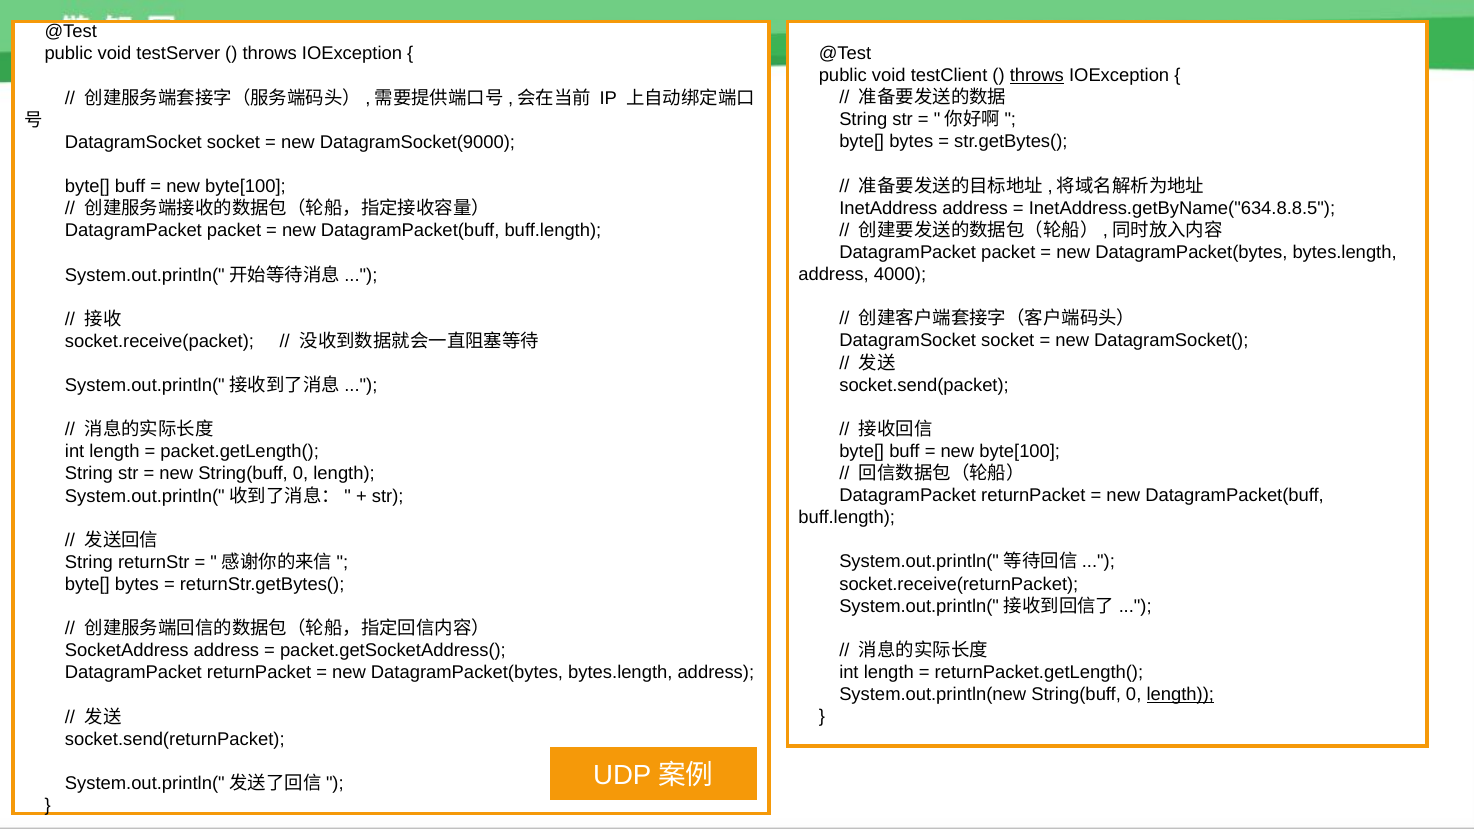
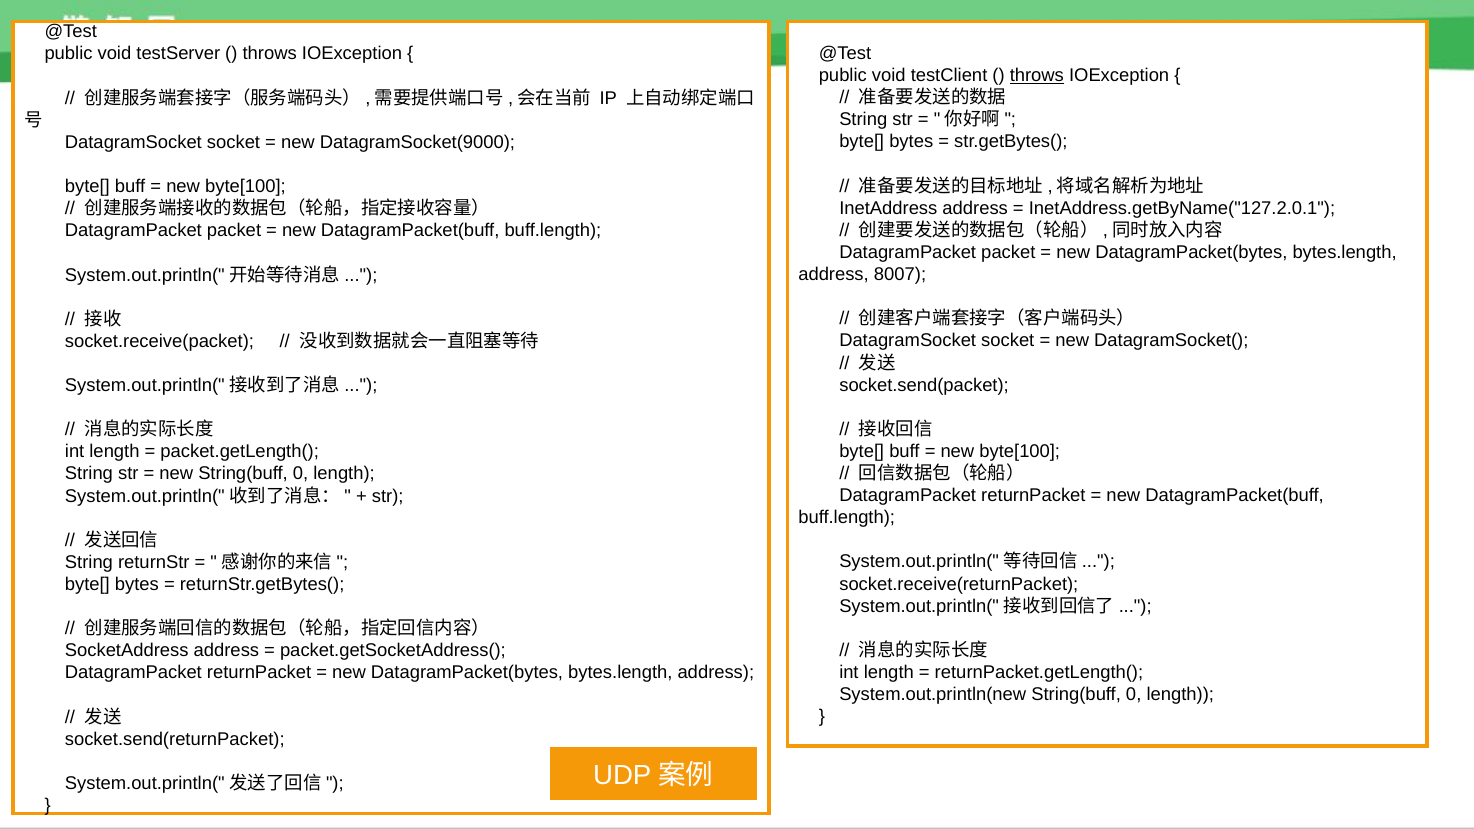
InetAddress.getByName("634.8.8.5: InetAddress.getByName("634.8.8.5 -> InetAddress.getByName("127.2.0.1
4000: 4000 -> 8007
length at (1180, 695) underline: present -> none
